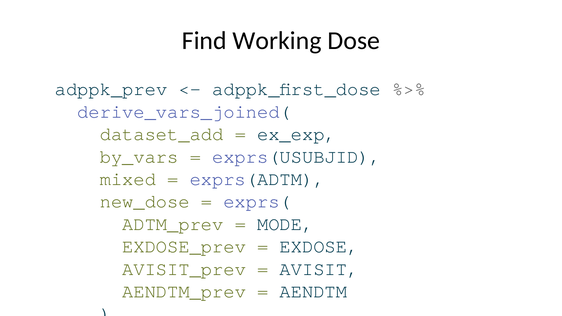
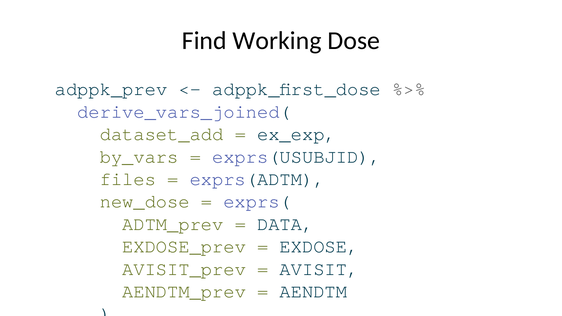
mixed: mixed -> files
MODE at (285, 224): MODE -> DATA
